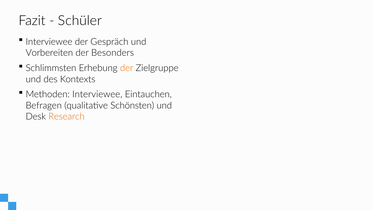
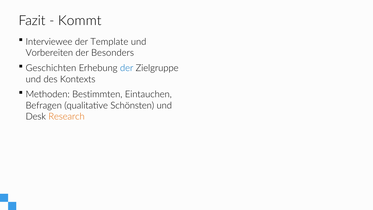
Schüler: Schüler -> Kommt
Gespräch: Gespräch -> Template
Schlimmsten: Schlimmsten -> Geschichten
der at (127, 68) colour: orange -> blue
Methoden Interviewee: Interviewee -> Bestimmten
